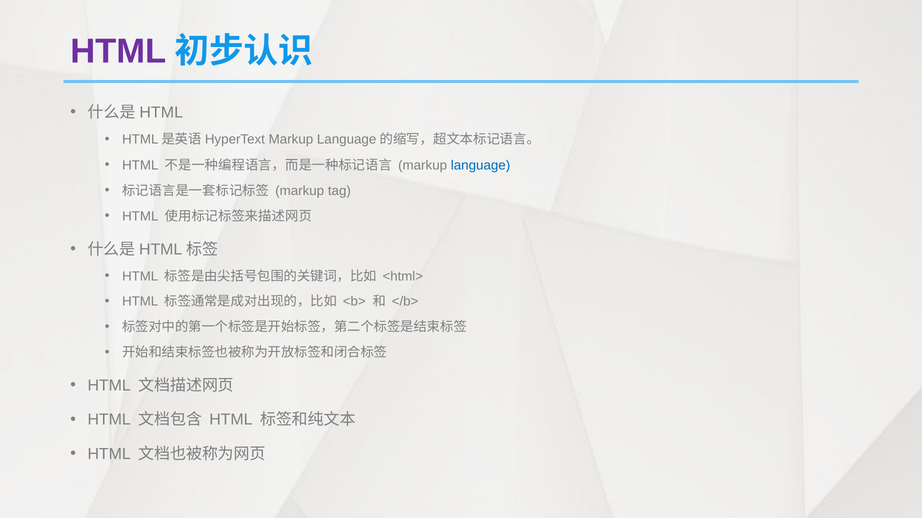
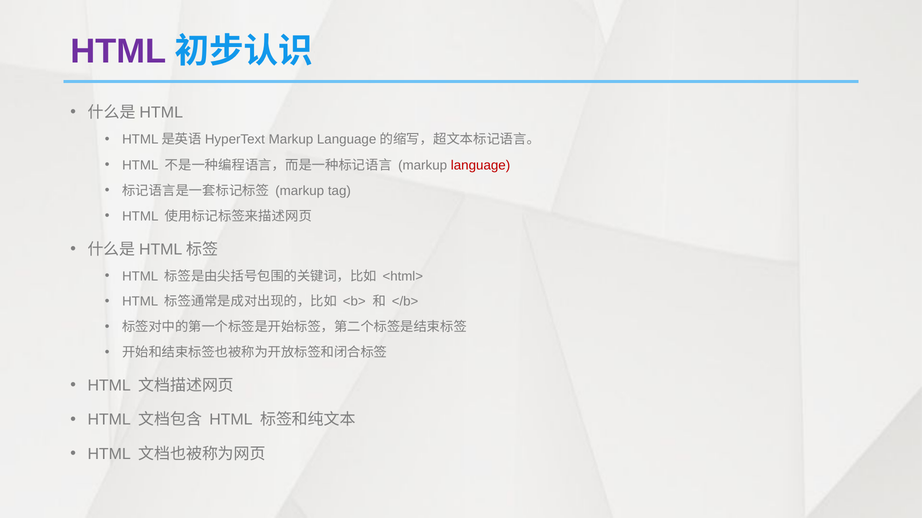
language colour: blue -> red
